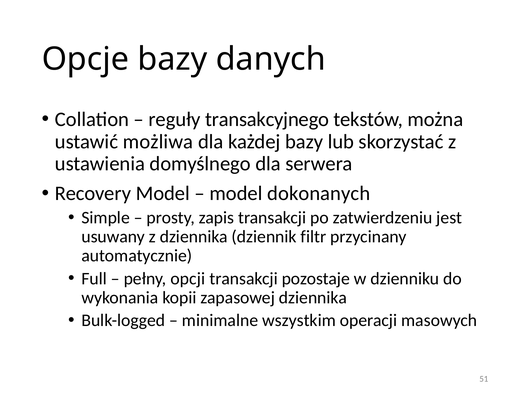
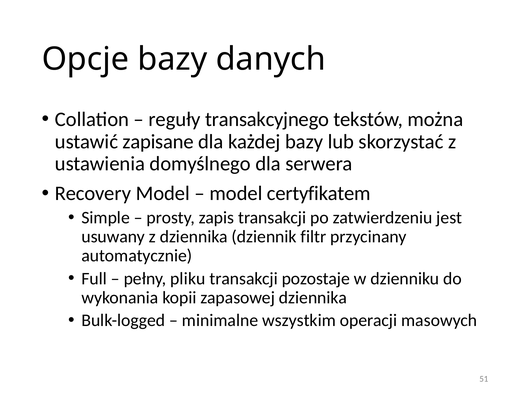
możliwa: możliwa -> zapisane
dokonanych: dokonanych -> certyfikatem
opcji: opcji -> pliku
